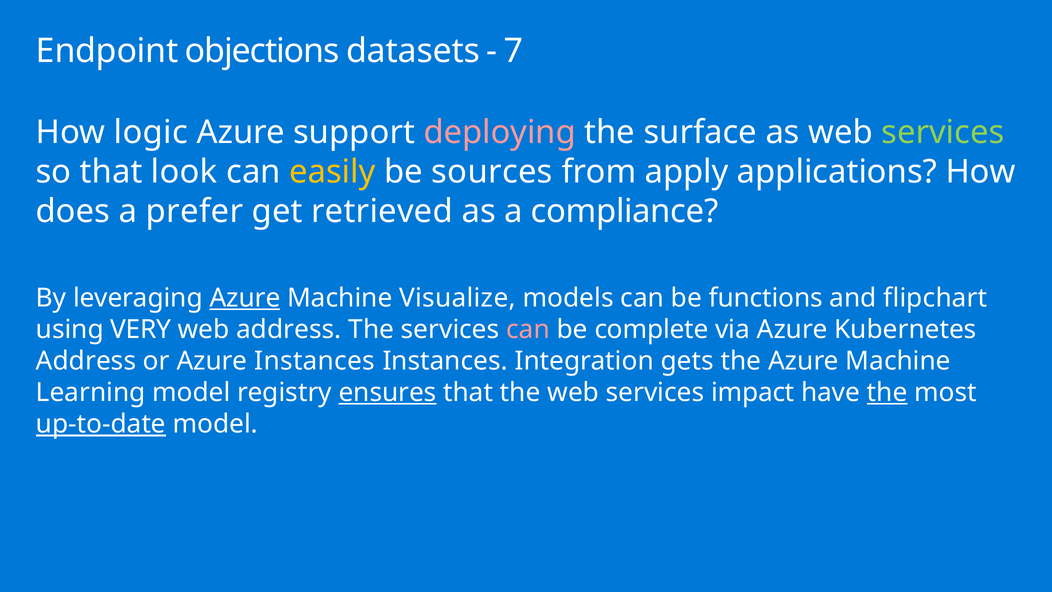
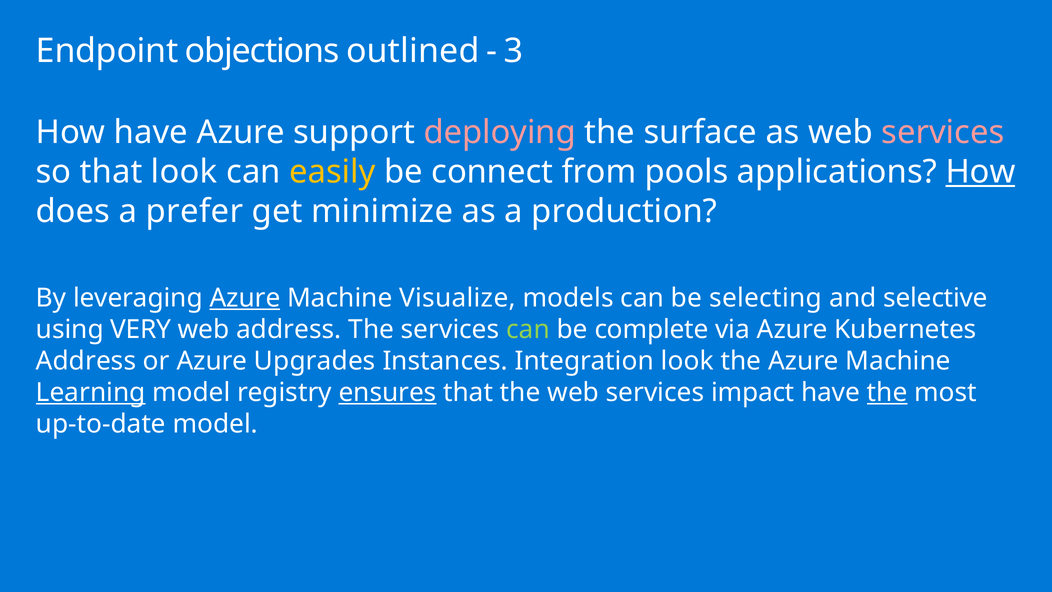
datasets: datasets -> outlined
7: 7 -> 3
How logic: logic -> have
services at (943, 133) colour: light green -> pink
sources: sources -> connect
apply: apply -> pools
How at (981, 172) underline: none -> present
retrieved: retrieved -> minimize
compliance: compliance -> production
functions: functions -> selecting
flipchart: flipchart -> selective
can at (528, 329) colour: pink -> light green
Azure Instances: Instances -> Upgrades
Integration gets: gets -> look
Learning underline: none -> present
up-to-date underline: present -> none
